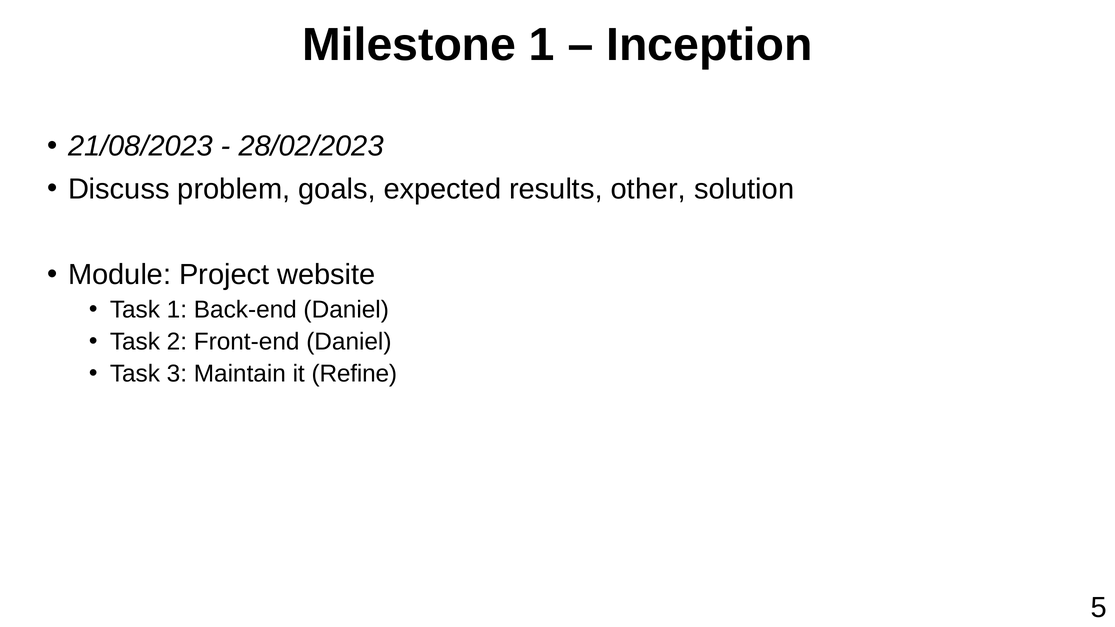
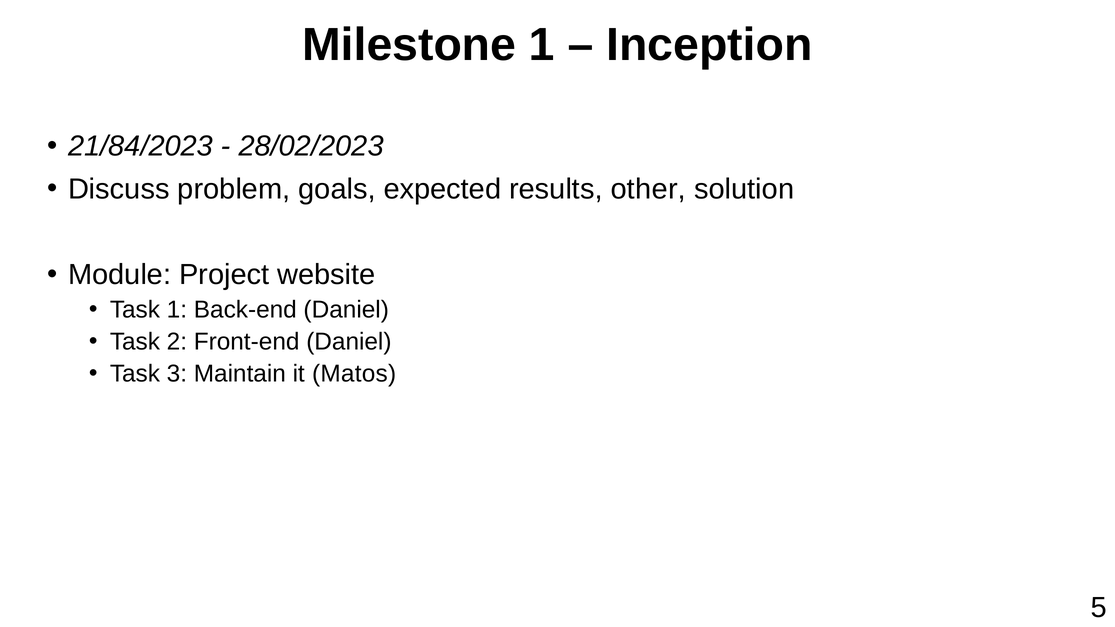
21/08/2023: 21/08/2023 -> 21/84/2023
Refine: Refine -> Matos
